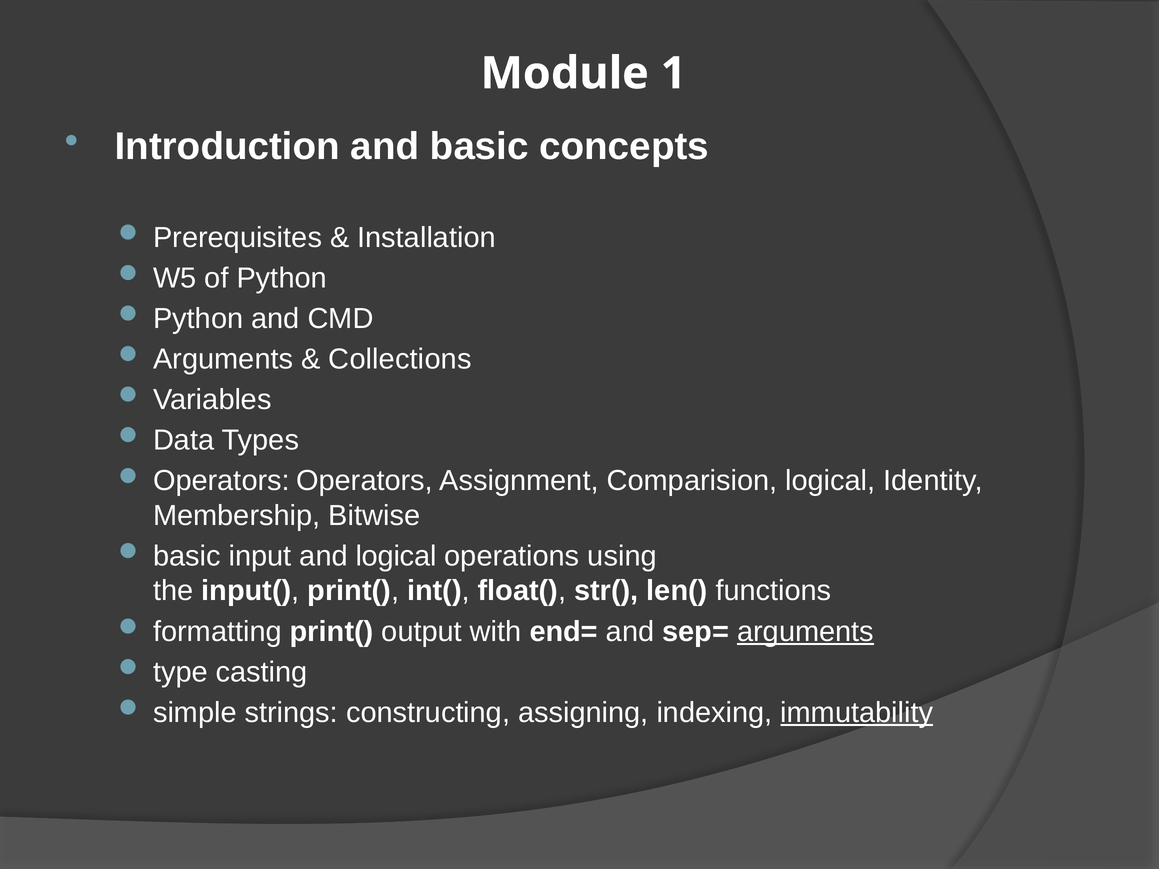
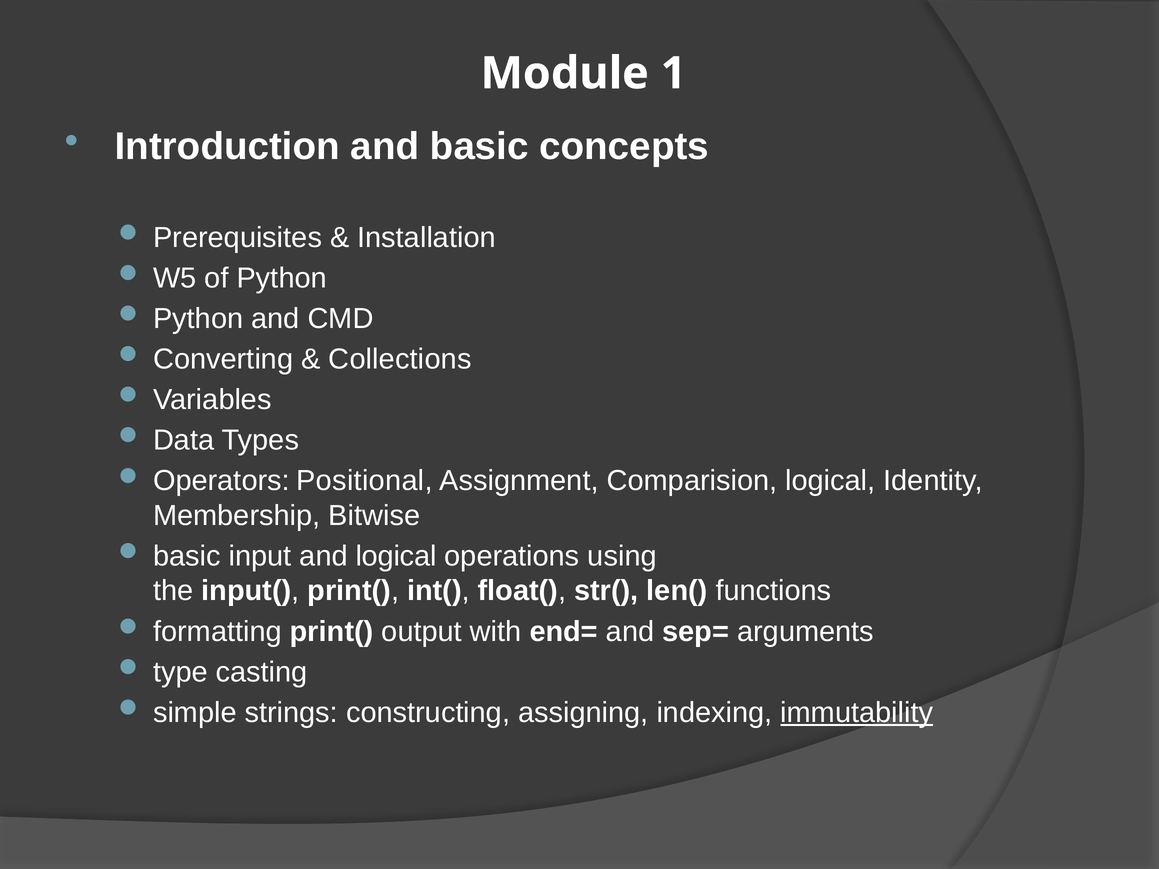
Arguments at (223, 359): Arguments -> Converting
Operators Operators: Operators -> Positional
arguments at (806, 632) underline: present -> none
